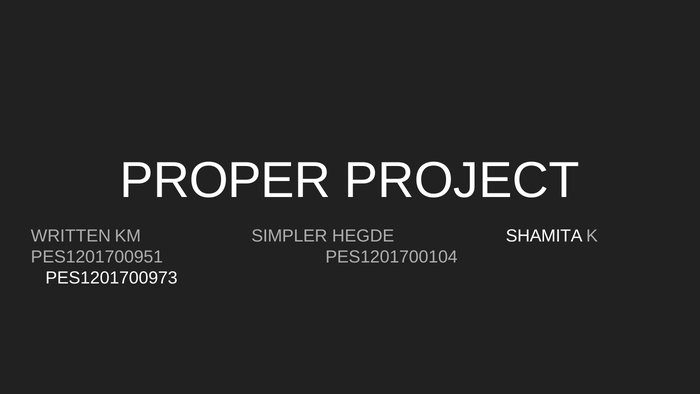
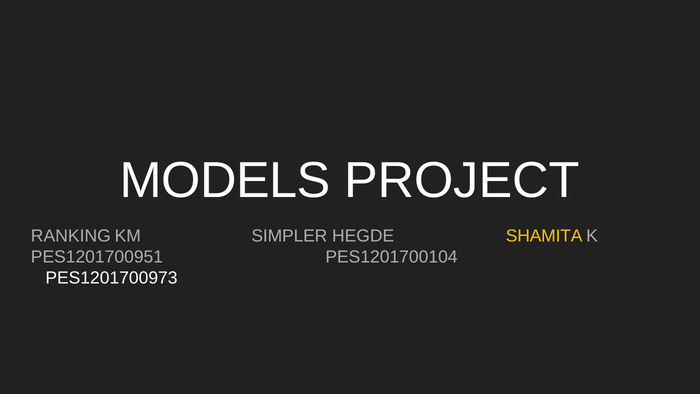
PROPER: PROPER -> MODELS
WRITTEN: WRITTEN -> RANKING
SHAMITA colour: white -> yellow
